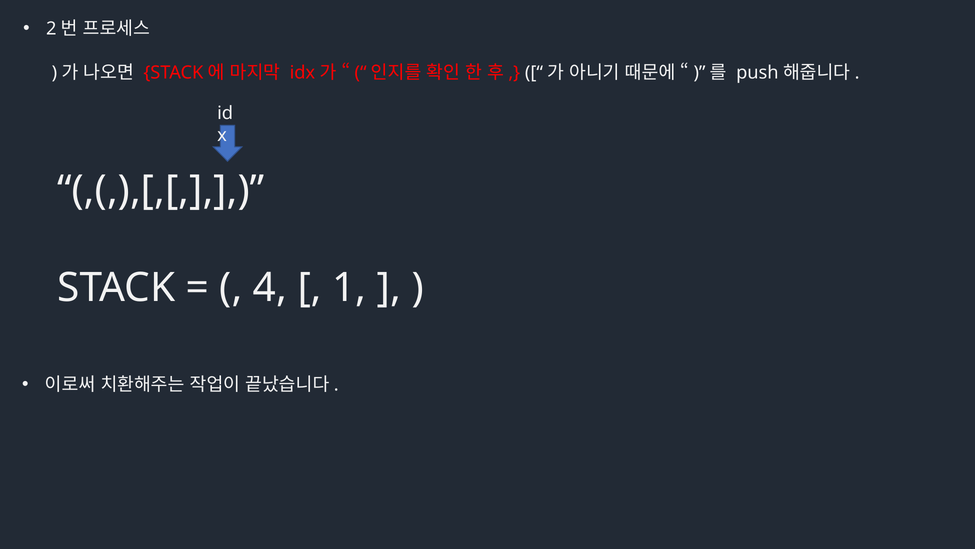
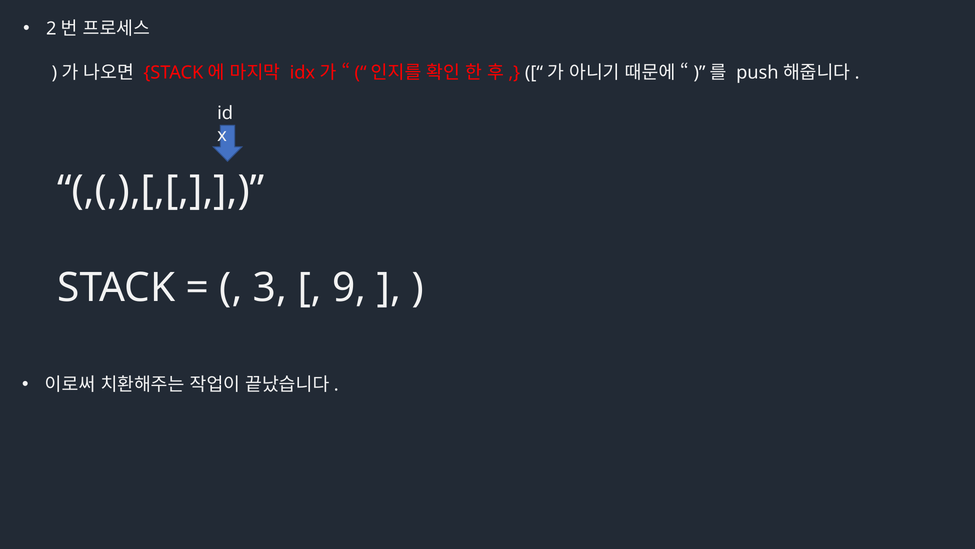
4: 4 -> 3
1: 1 -> 9
